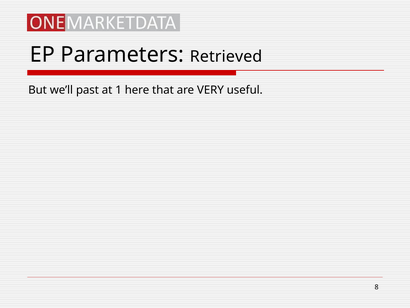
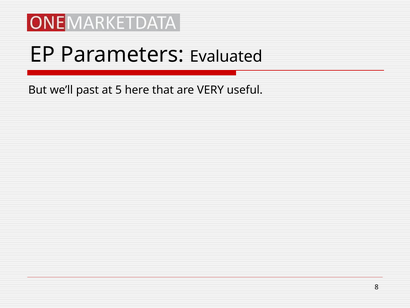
Retrieved: Retrieved -> Evaluated
1: 1 -> 5
